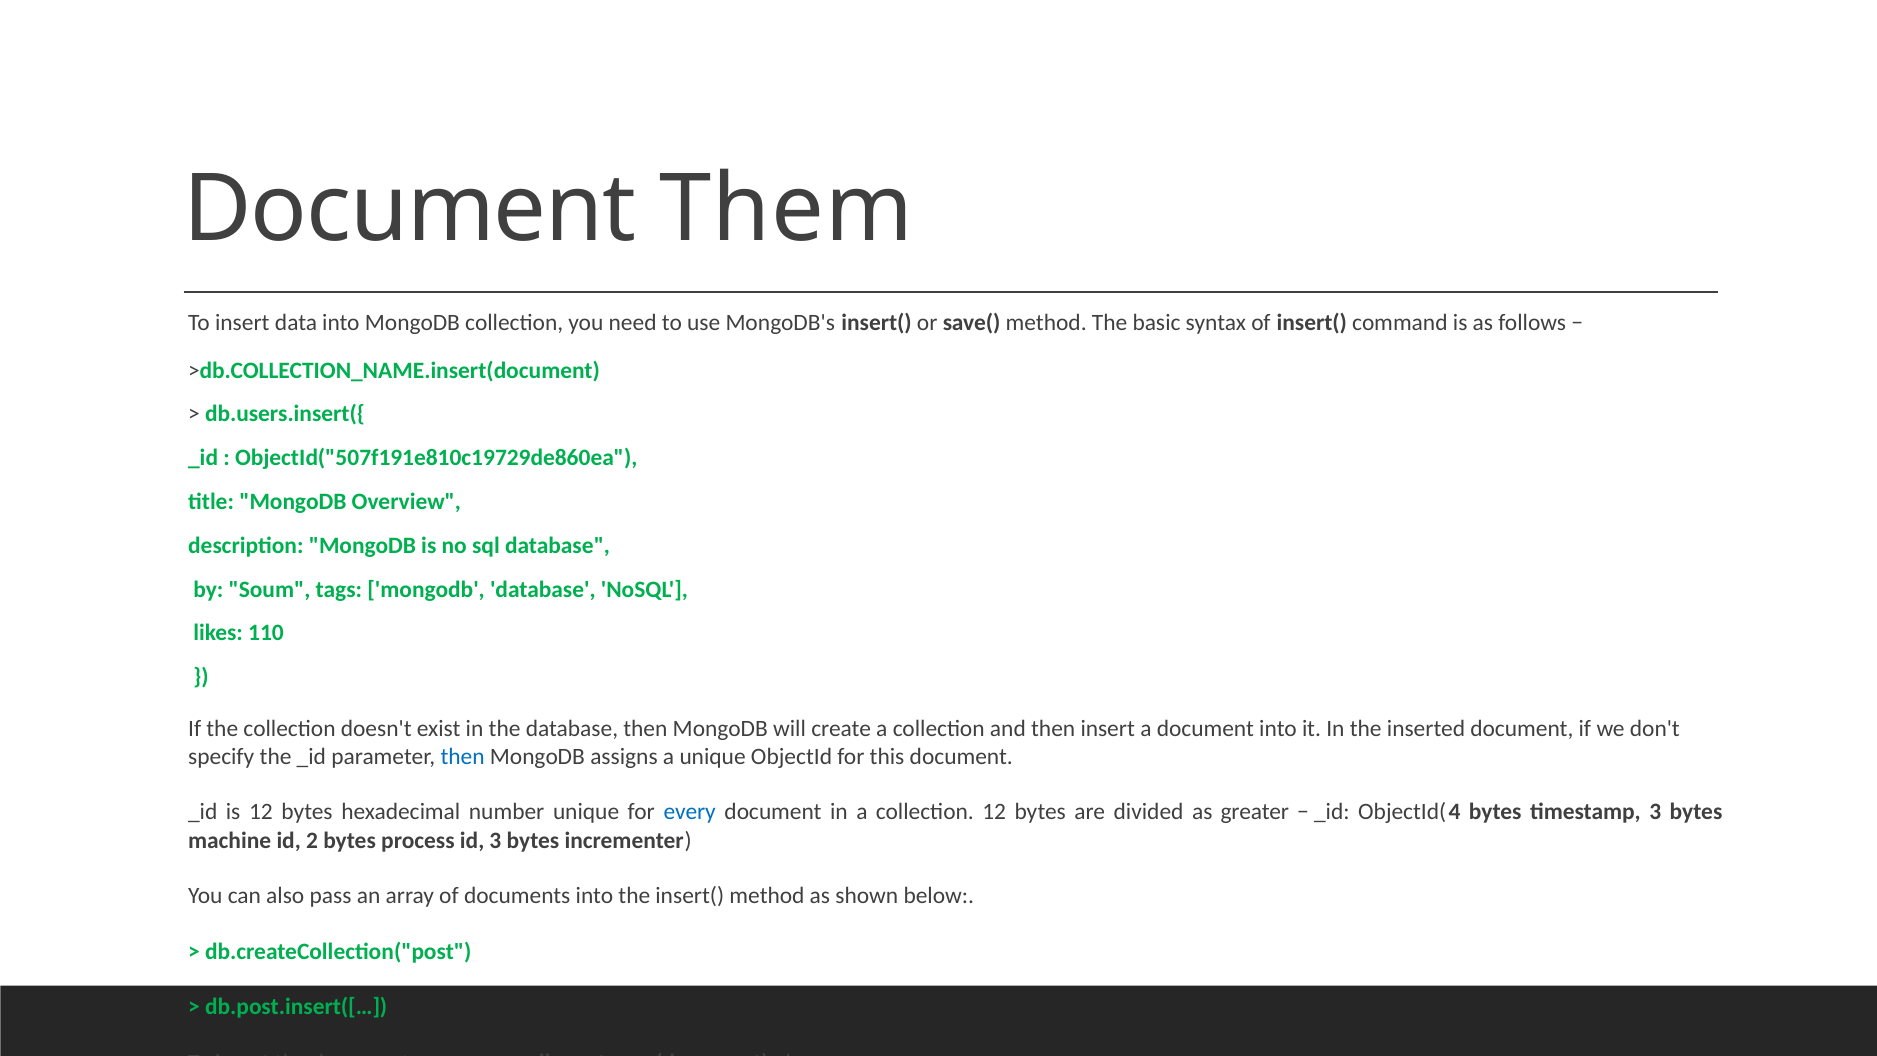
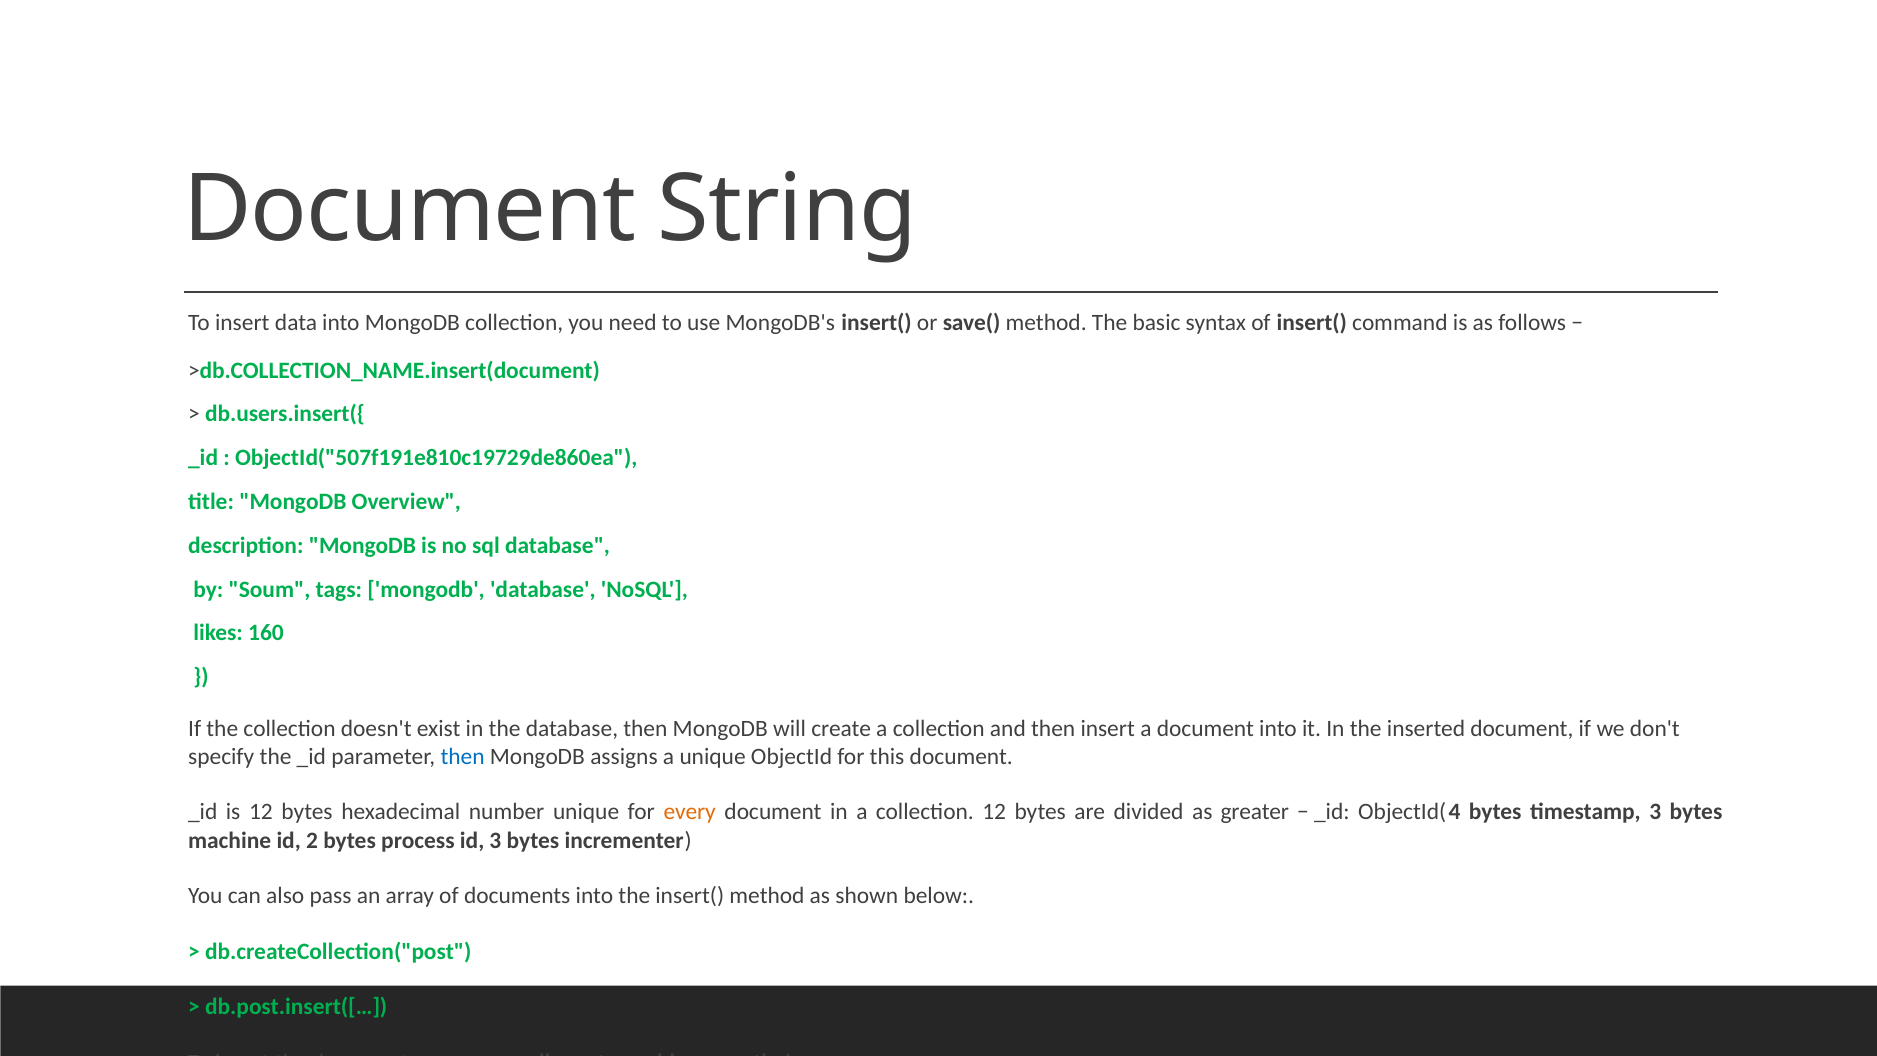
Them: Them -> String
110: 110 -> 160
every colour: blue -> orange
